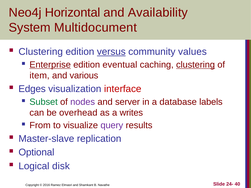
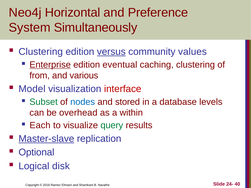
Availability: Availability -> Preference
Multidocument: Multidocument -> Simultaneously
clustering at (196, 65) underline: present -> none
item: item -> from
Edges: Edges -> Model
nodes colour: purple -> blue
server: server -> stored
labels: labels -> levels
writes: writes -> within
From: From -> Each
query colour: purple -> green
Master-slave underline: none -> present
